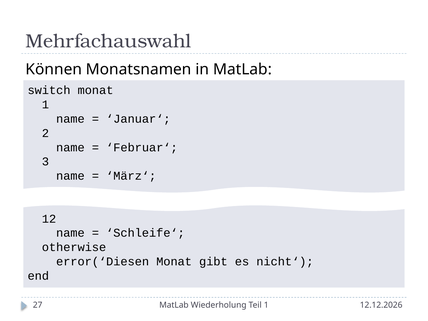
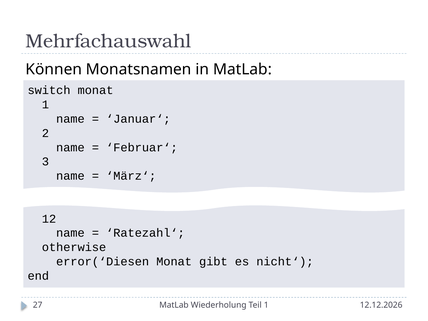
Schleife‘: Schleife‘ -> Ratezahl‘
